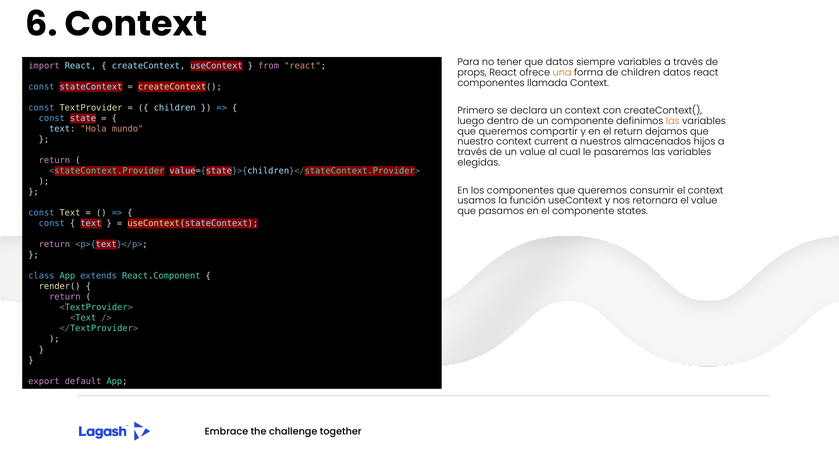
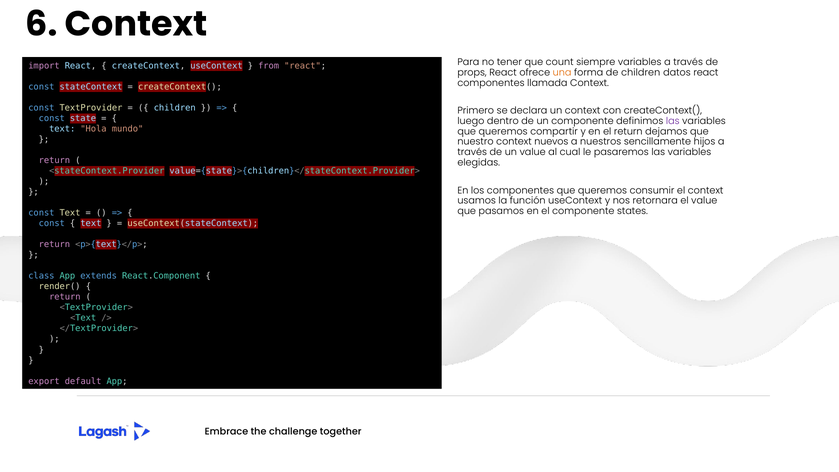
que datos: datos -> count
las at (673, 121) colour: orange -> purple
current: current -> nuevos
almacenados: almacenados -> sencillamente
